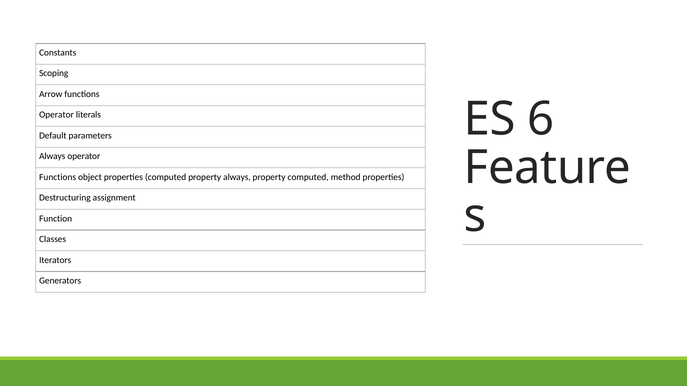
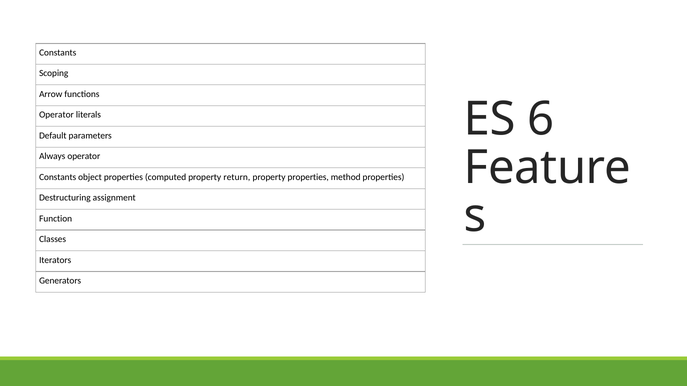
Functions at (58, 177): Functions -> Constants
property always: always -> return
property computed: computed -> properties
